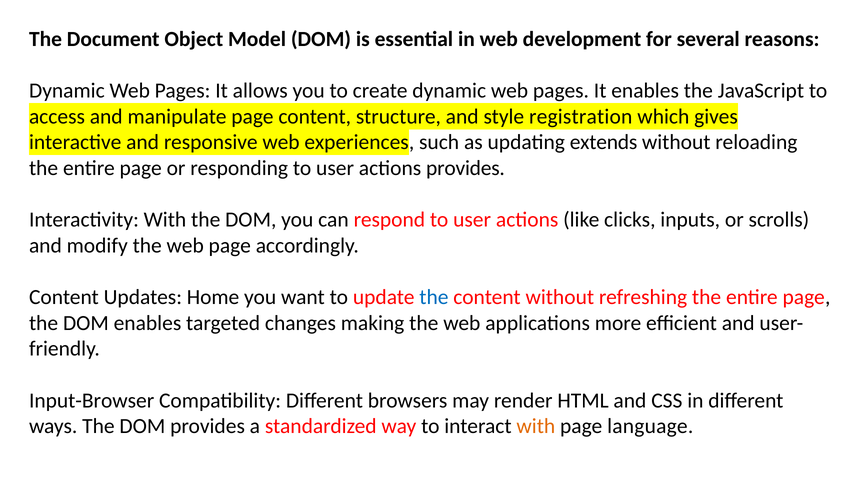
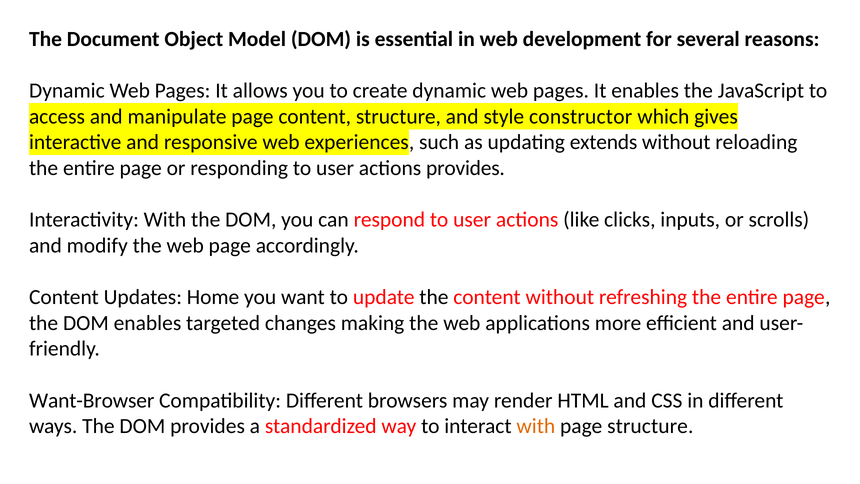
registration: registration -> constructor
the at (434, 297) colour: blue -> black
Input-Browser: Input-Browser -> Want-Browser
page language: language -> structure
